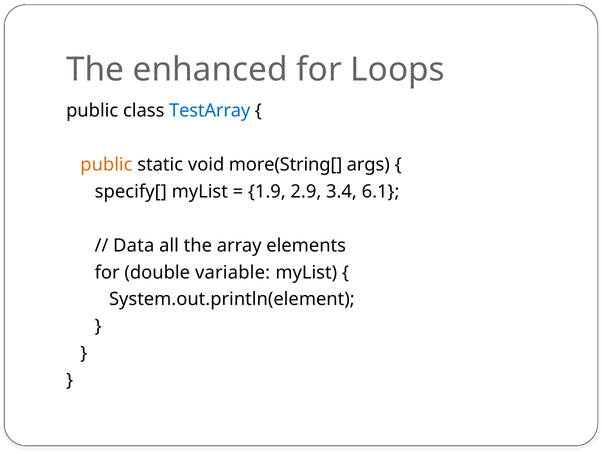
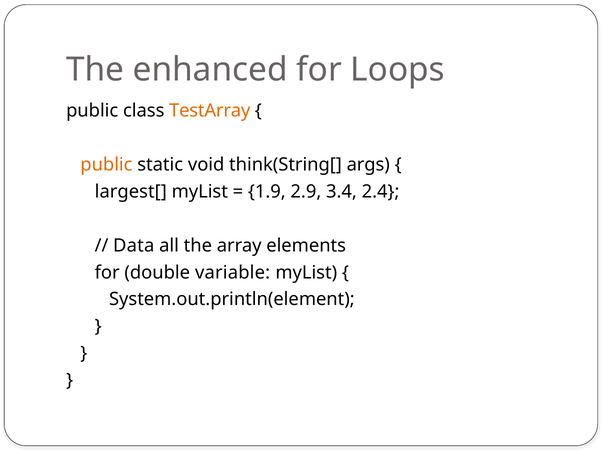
TestArray colour: blue -> orange
more(String[: more(String[ -> think(String[
specify[: specify[ -> largest[
6.1: 6.1 -> 2.4
